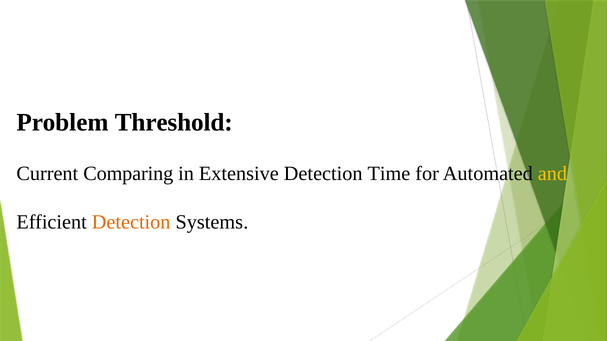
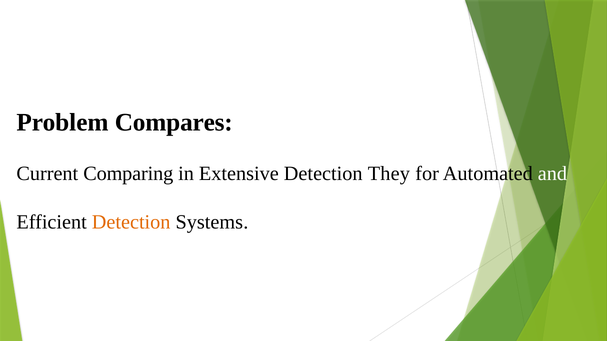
Threshold: Threshold -> Compares
Time: Time -> They
and colour: yellow -> white
